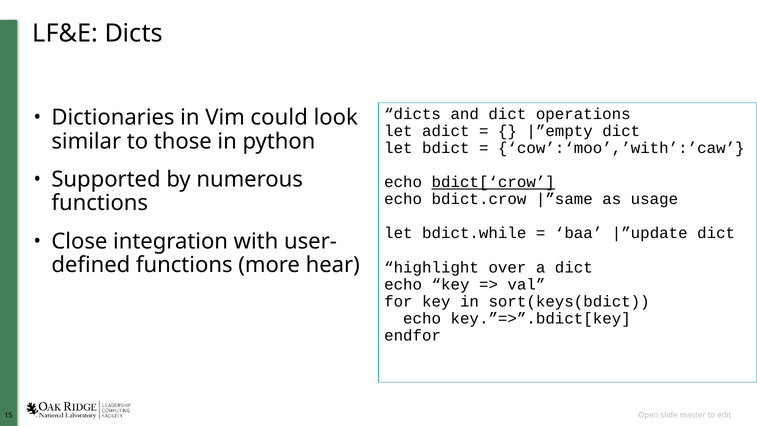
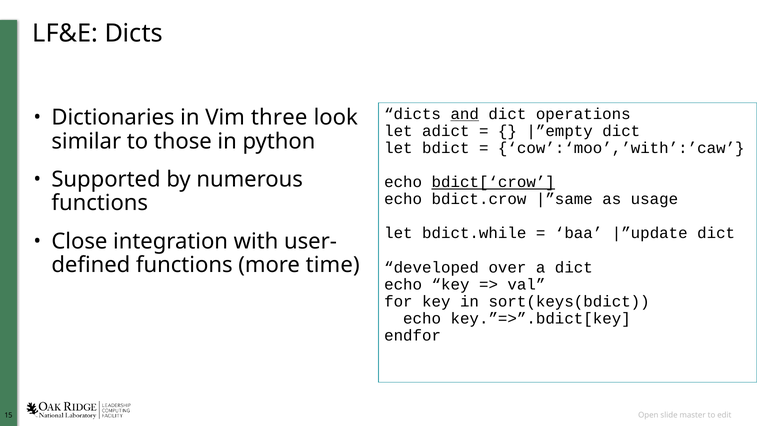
and underline: none -> present
could: could -> three
hear: hear -> time
highlight: highlight -> developed
